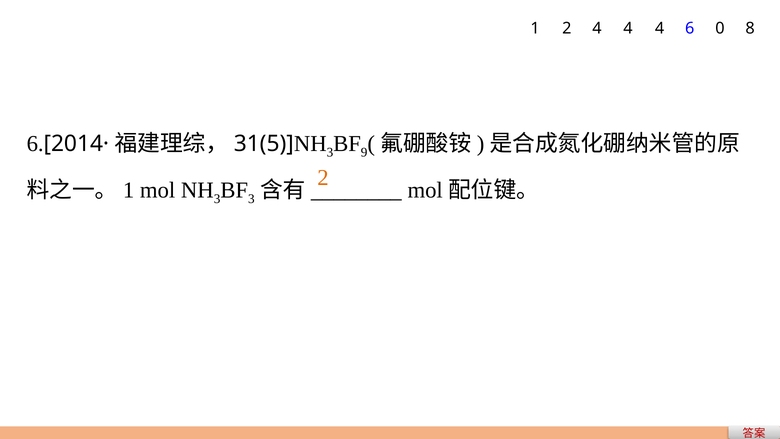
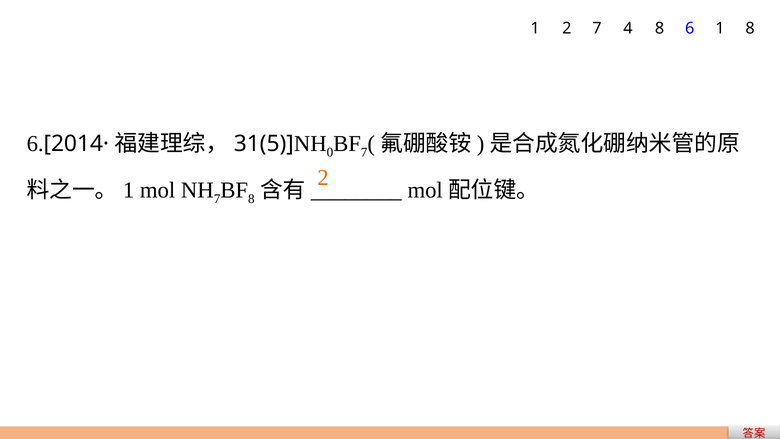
2 4: 4 -> 7
4 at (660, 29): 4 -> 8
6 0: 0 -> 1
3 at (330, 152): 3 -> 0
9 at (364, 152): 9 -> 7
3 at (217, 199): 3 -> 7
3 at (251, 199): 3 -> 8
